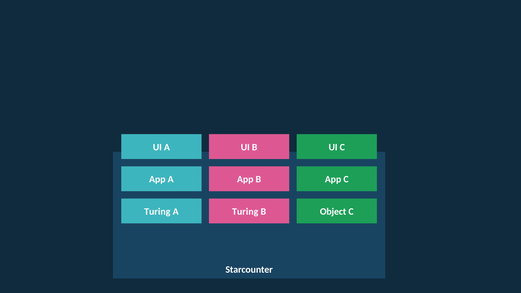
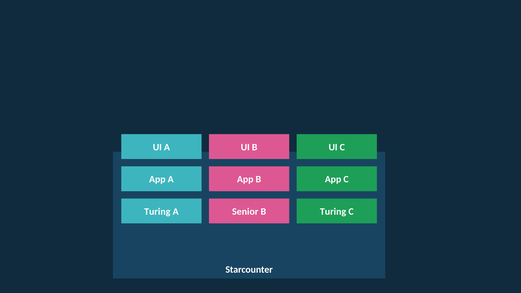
Turing at (245, 212): Turing -> Senior
A Object: Object -> Turing
